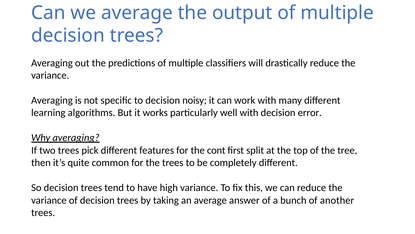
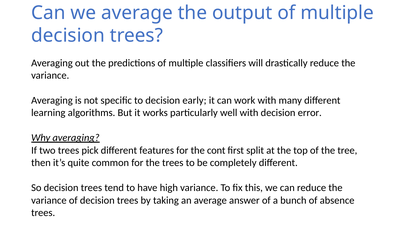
noisy: noisy -> early
another: another -> absence
